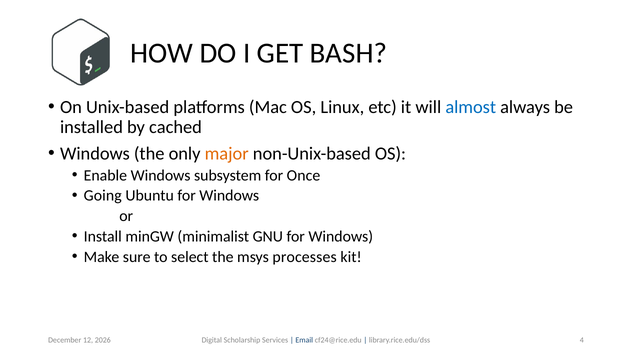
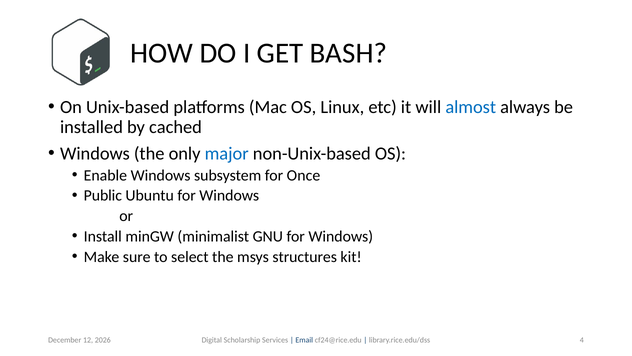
major colour: orange -> blue
Going: Going -> Public
processes: processes -> structures
